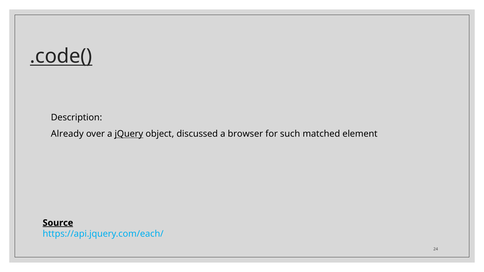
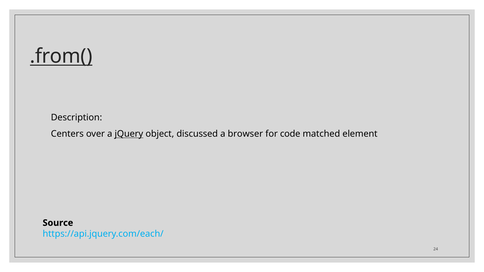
.code(: .code( -> .from(
Already: Already -> Centers
such: such -> code
Source underline: present -> none
